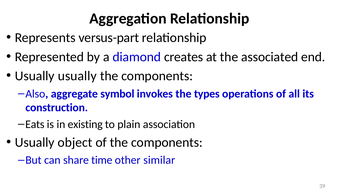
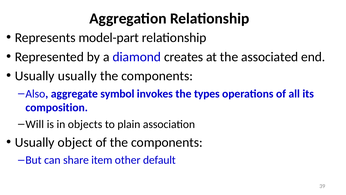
versus-part: versus-part -> model-part
construction: construction -> composition
Eats: Eats -> Will
existing: existing -> objects
time: time -> item
similar: similar -> default
